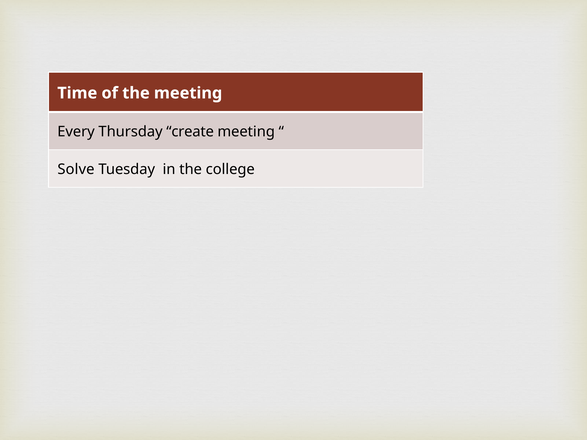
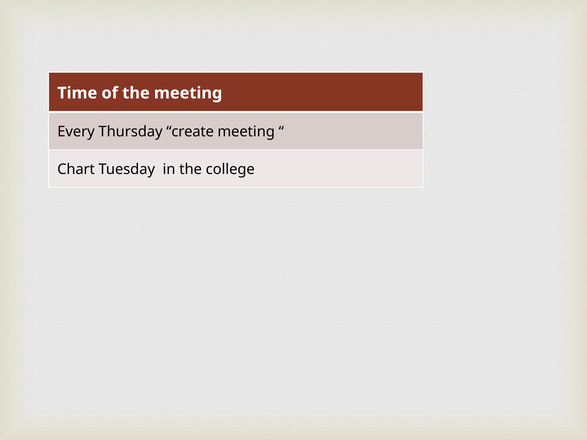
Solve: Solve -> Chart
